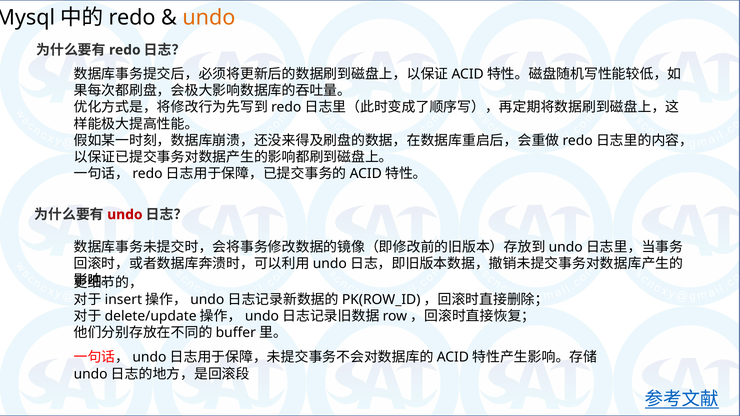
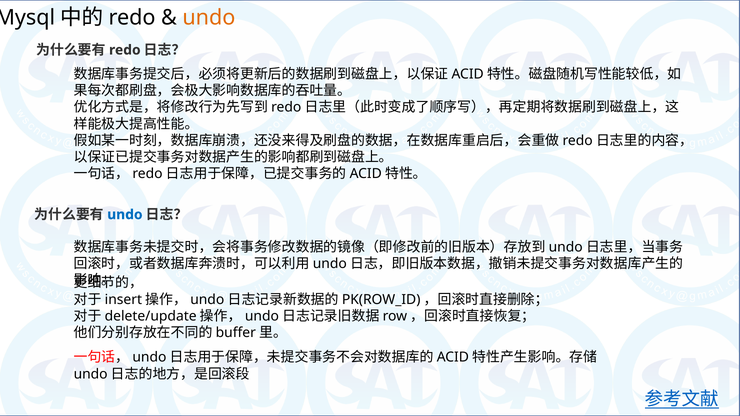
undo at (125, 215) colour: red -> blue
